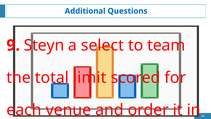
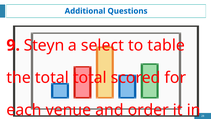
team: team -> table
total limit: limit -> total
